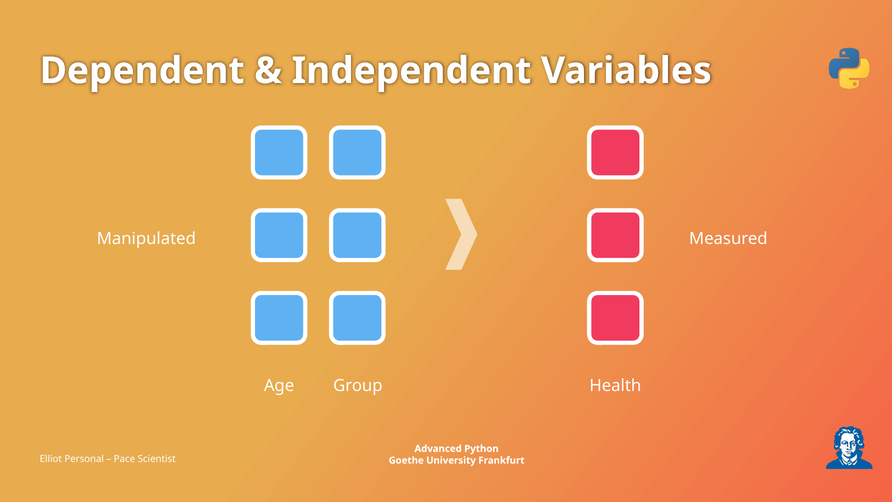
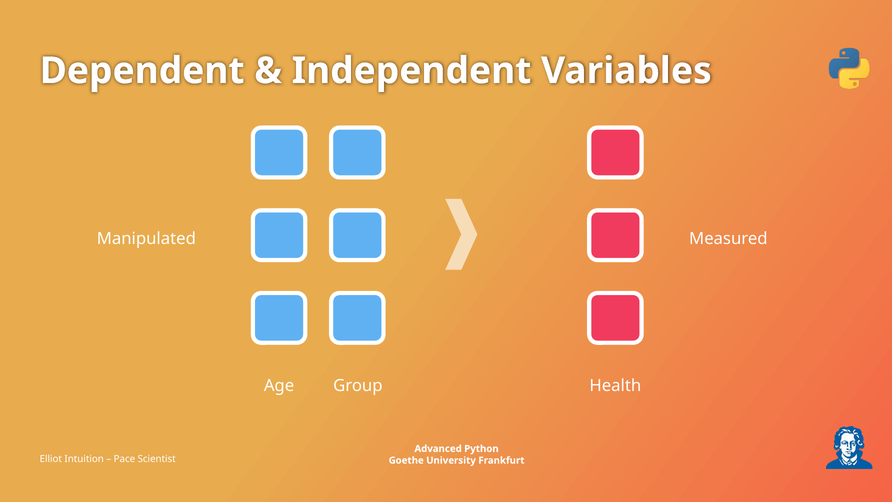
Personal: Personal -> Intuition
